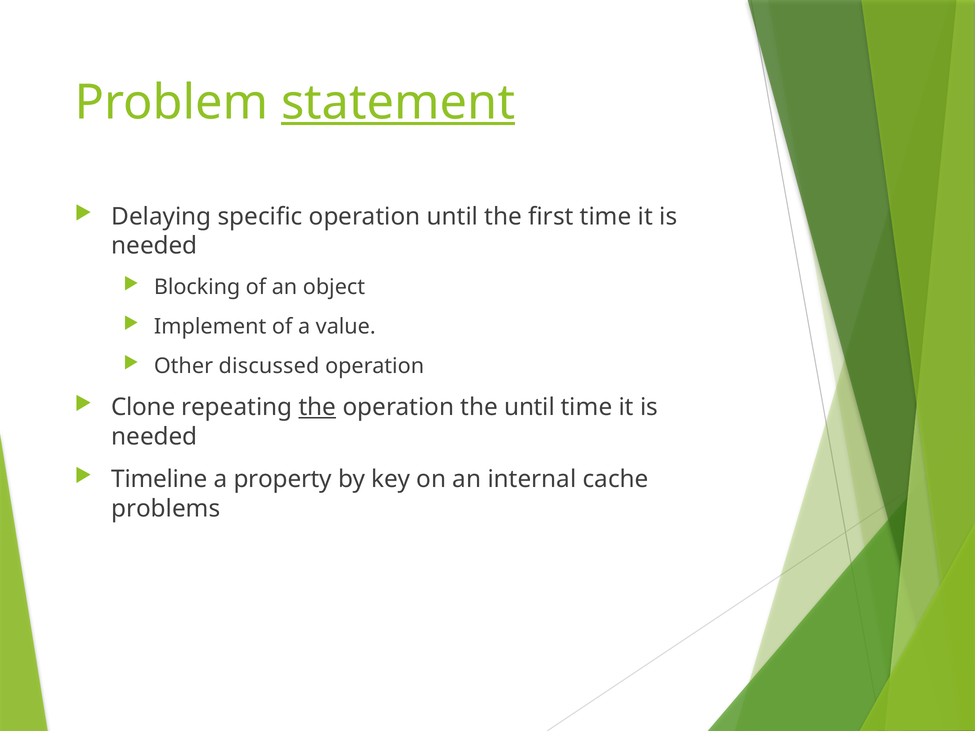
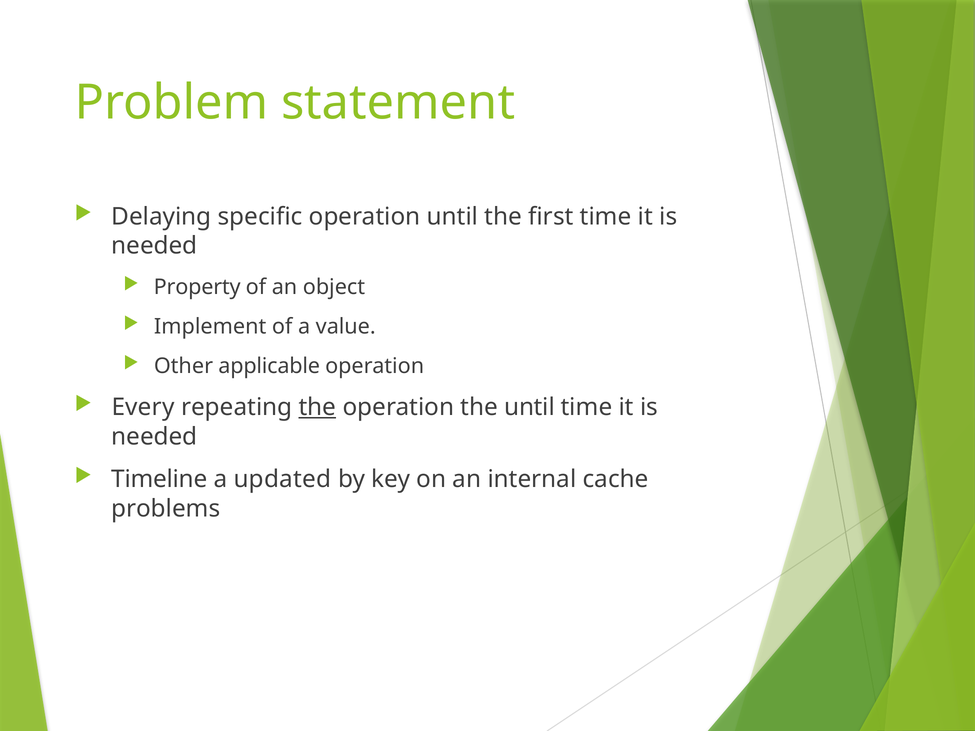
statement underline: present -> none
Blocking: Blocking -> Property
discussed: discussed -> applicable
Clone: Clone -> Every
property: property -> updated
